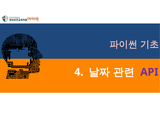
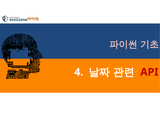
API colour: purple -> red
